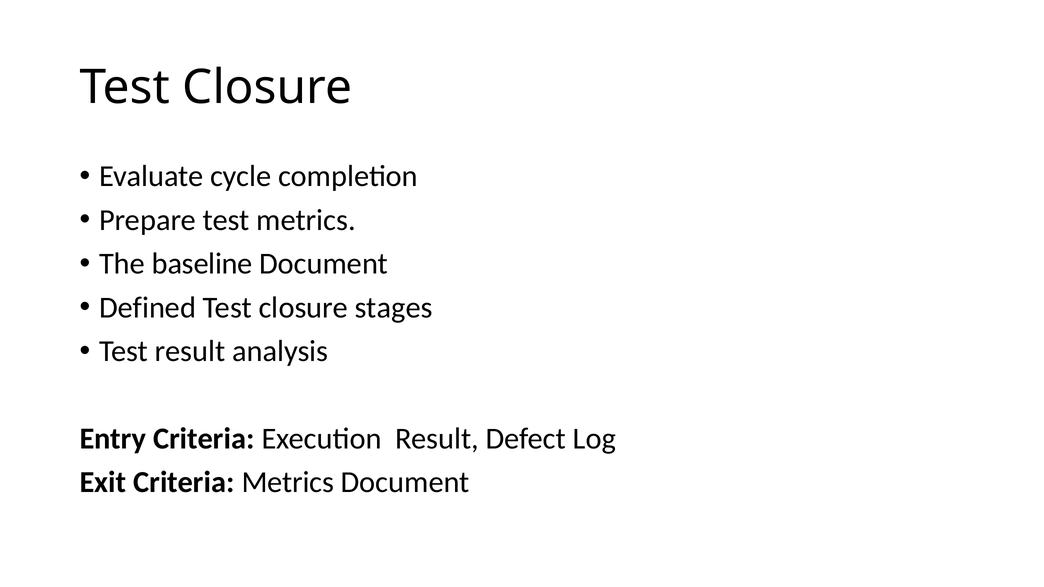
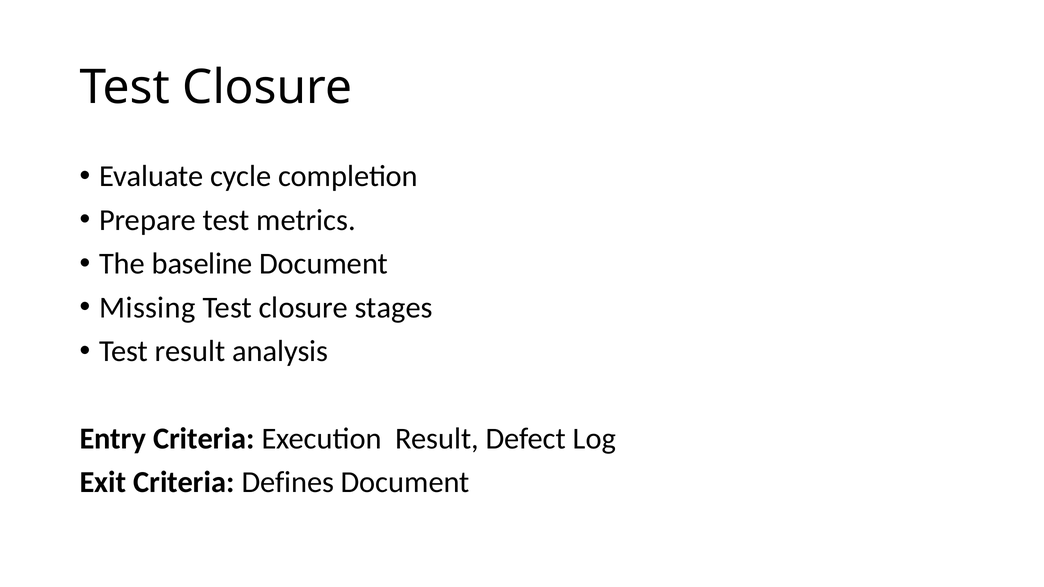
Defined: Defined -> Missing
Criteria Metrics: Metrics -> Defines
